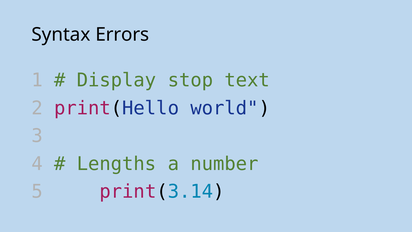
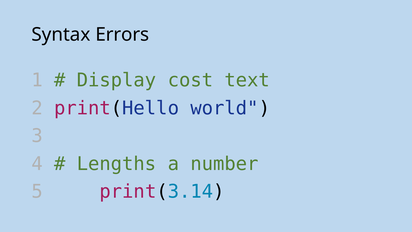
stop: stop -> cost
